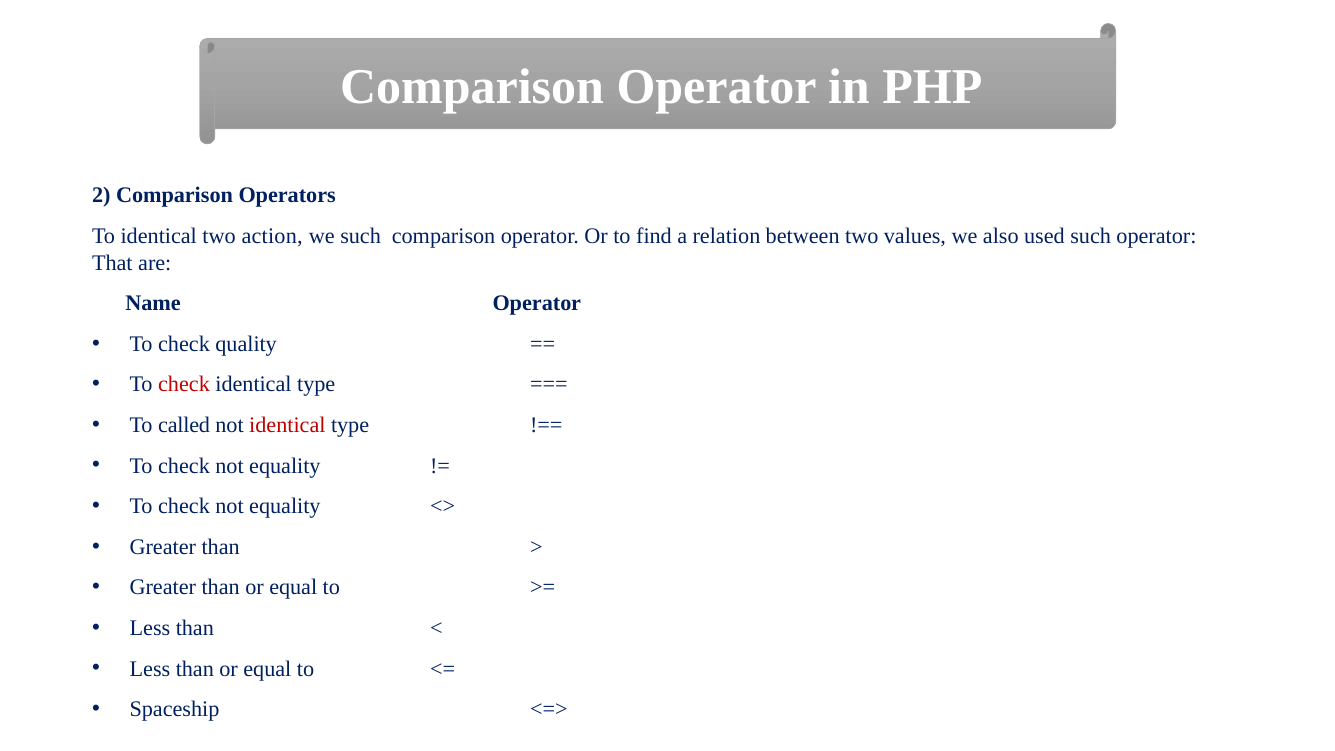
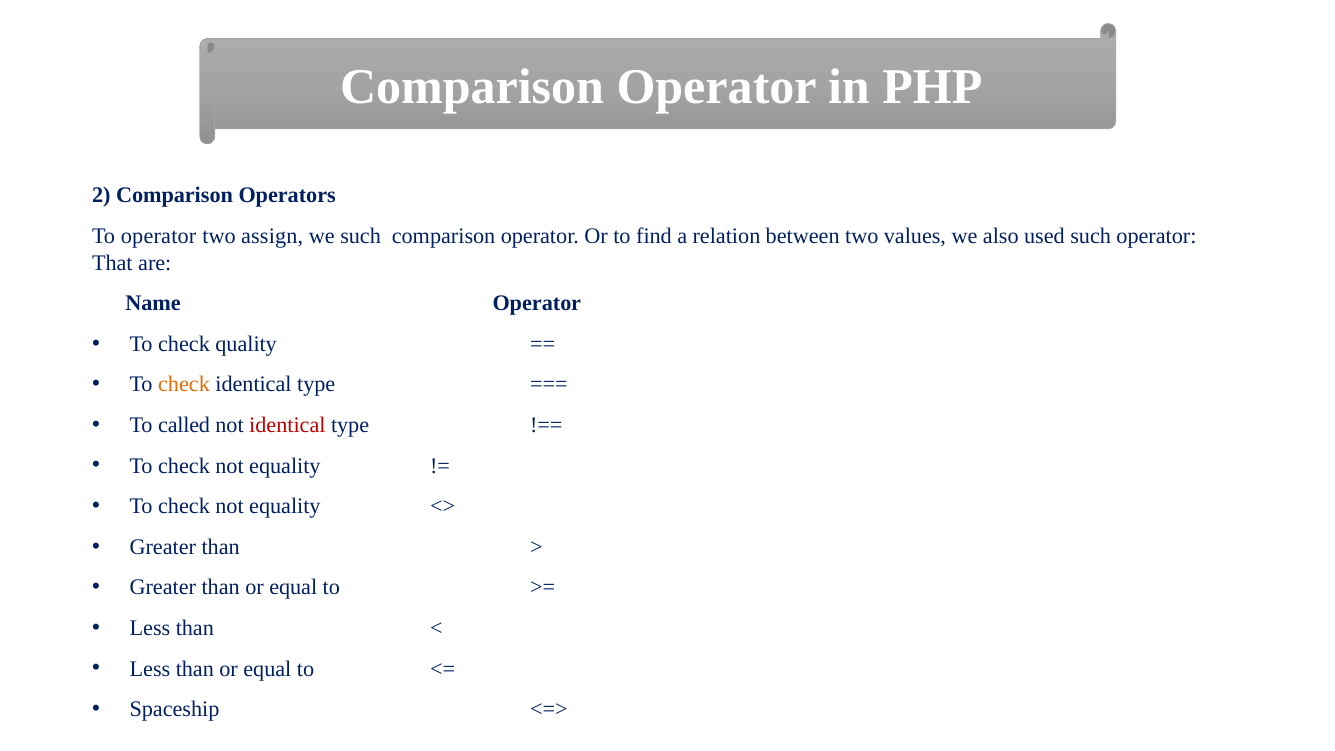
To identical: identical -> operator
action: action -> assign
check at (184, 385) colour: red -> orange
